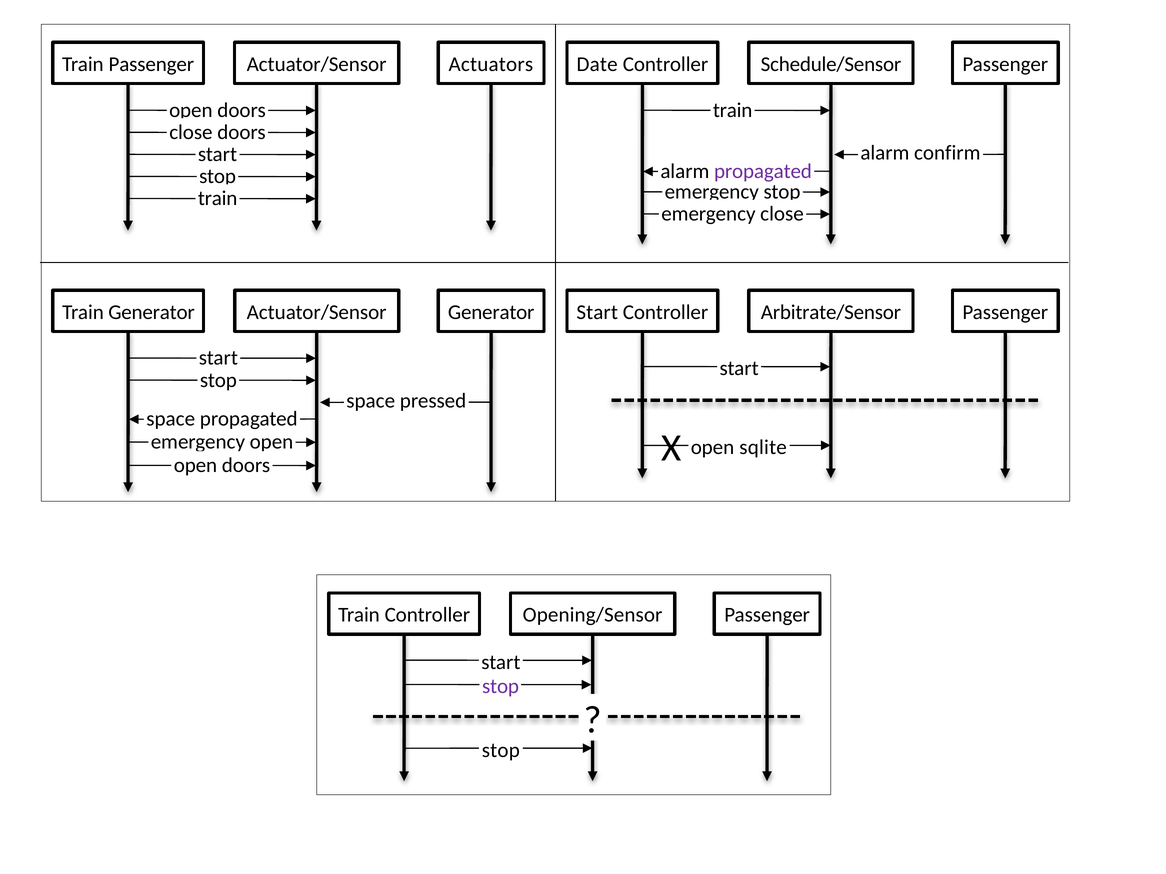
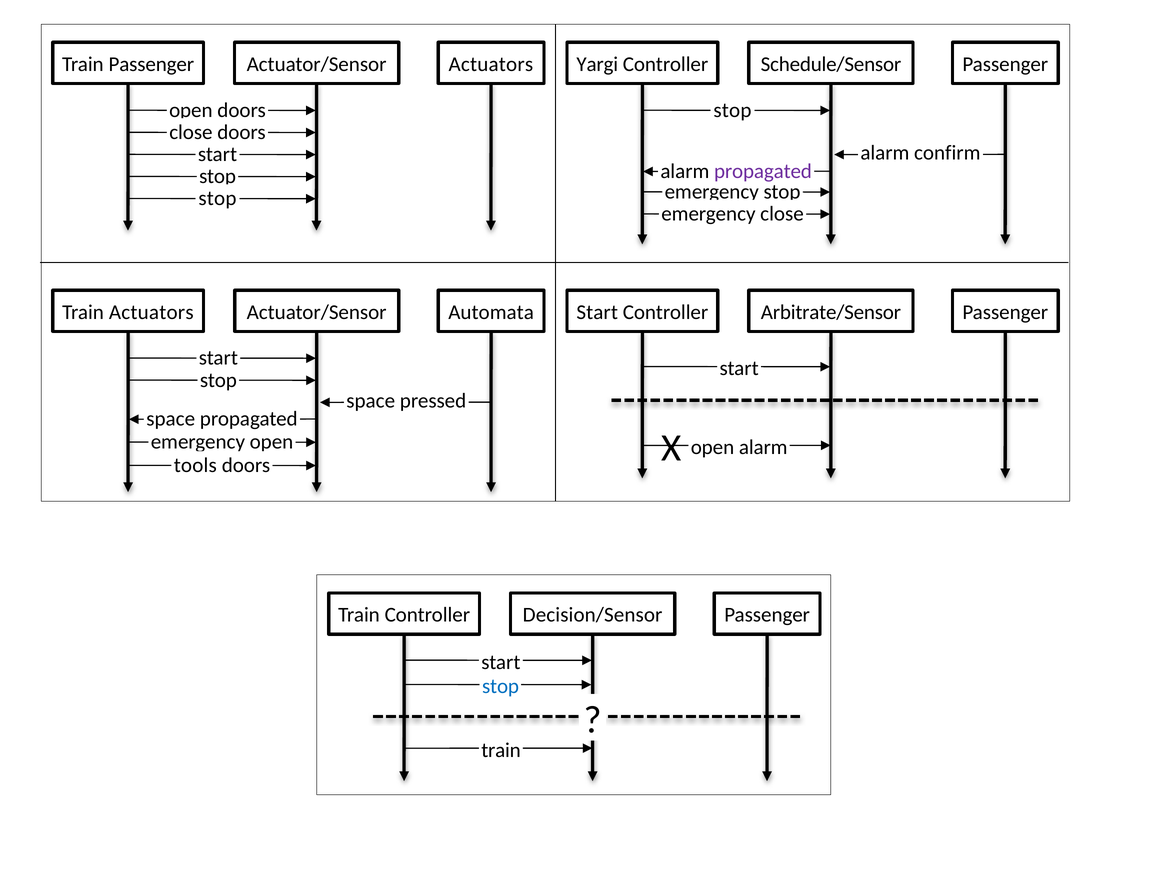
Date: Date -> Yargi
train at (733, 110): train -> stop
train at (218, 199): train -> stop
Train Generator: Generator -> Actuators
Actuator/Sensor Generator: Generator -> Automata
open sqlite: sqlite -> alarm
open at (195, 466): open -> tools
Opening/Sensor: Opening/Sensor -> Decision/Sensor
stop at (501, 687) colour: purple -> blue
stop at (501, 751): stop -> train
